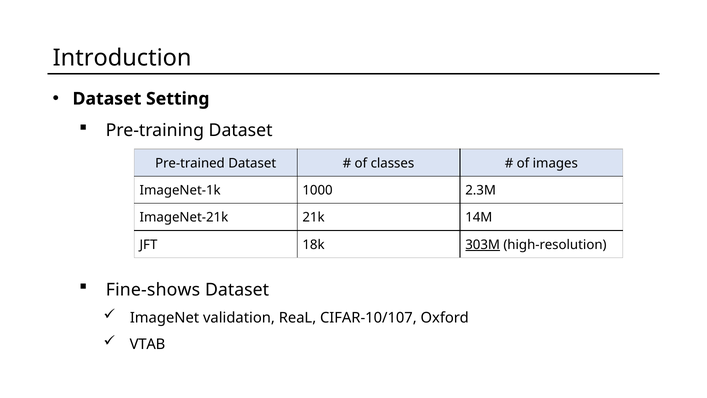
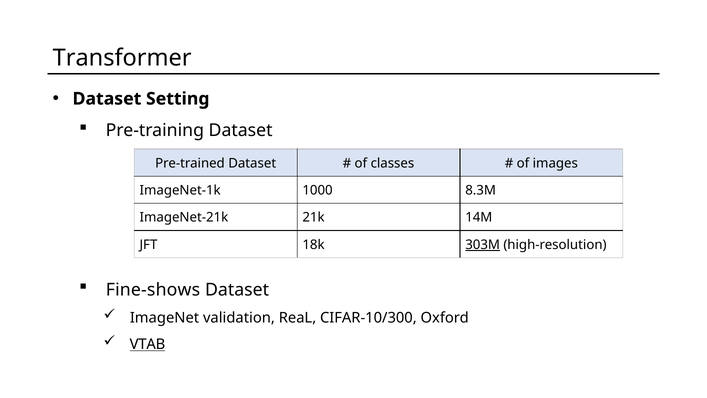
Introduction: Introduction -> Transformer
2.3M: 2.3M -> 8.3M
CIFAR-10/107: CIFAR-10/107 -> CIFAR-10/300
VTAB underline: none -> present
